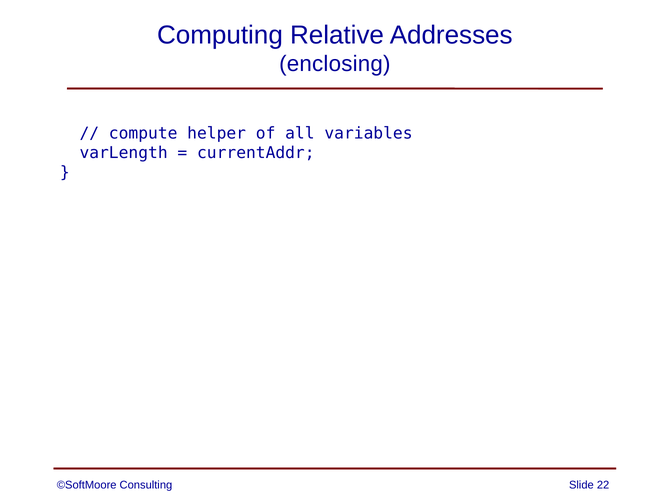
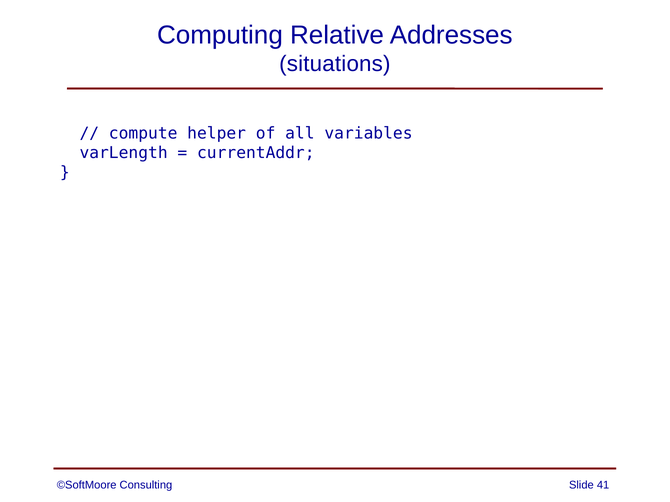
enclosing: enclosing -> situations
22: 22 -> 41
